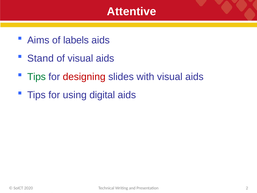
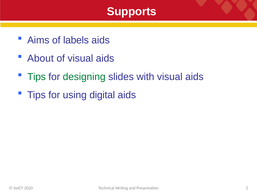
Attentive: Attentive -> Supports
Stand: Stand -> About
designing colour: red -> green
